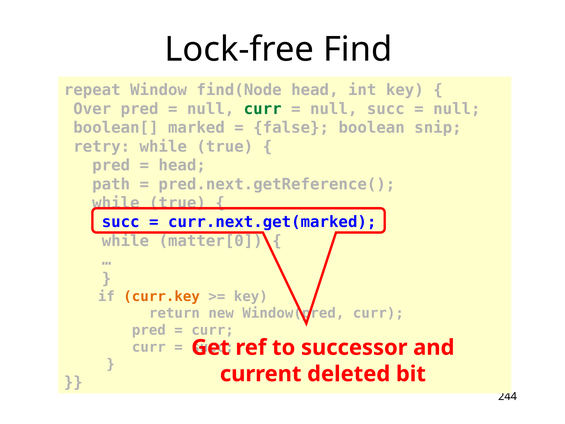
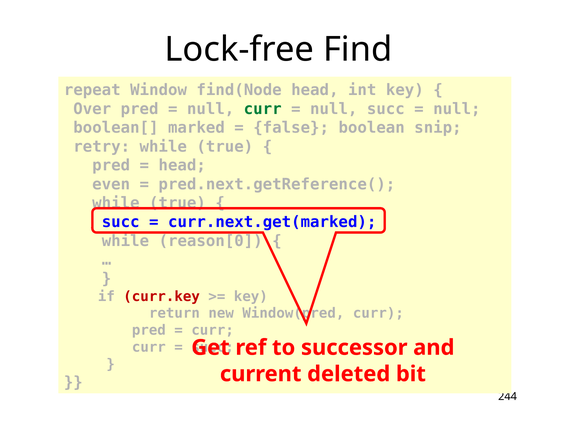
path: path -> even
matter[0: matter[0 -> reason[0
curr.key colour: orange -> red
